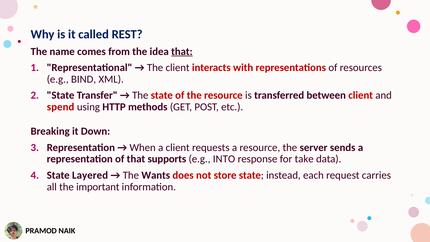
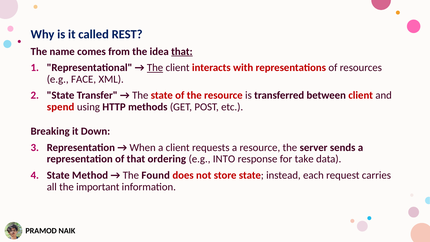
The at (155, 68) underline: none -> present
BIND: BIND -> FACE
supports: supports -> ordering
Layered: Layered -> Method
Wants: Wants -> Found
